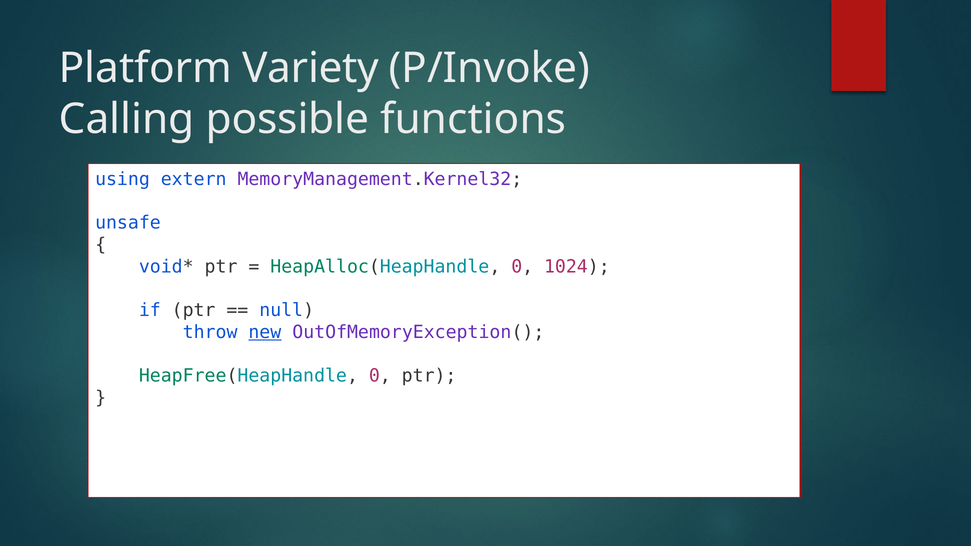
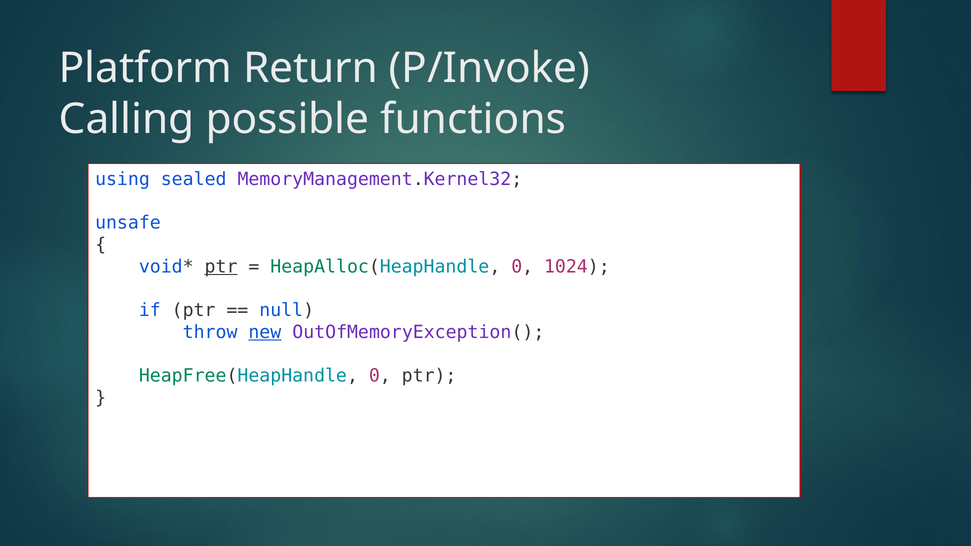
Variety: Variety -> Return
extern: extern -> sealed
ptr at (221, 267) underline: none -> present
